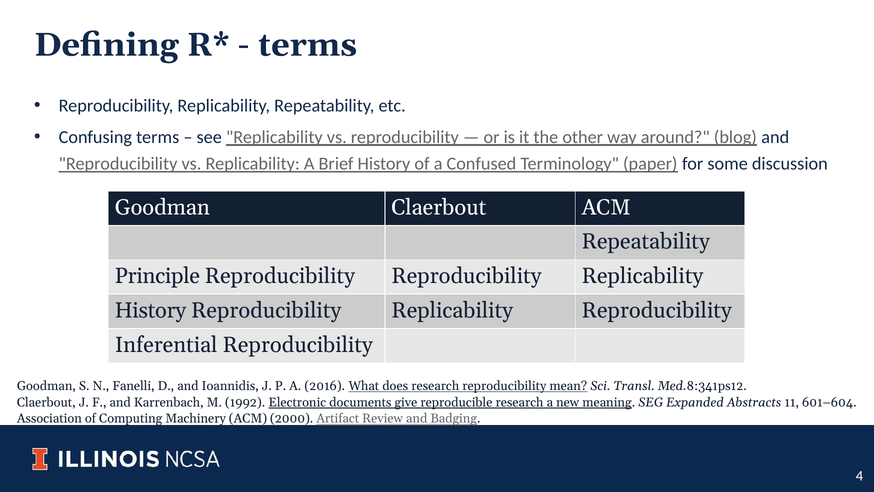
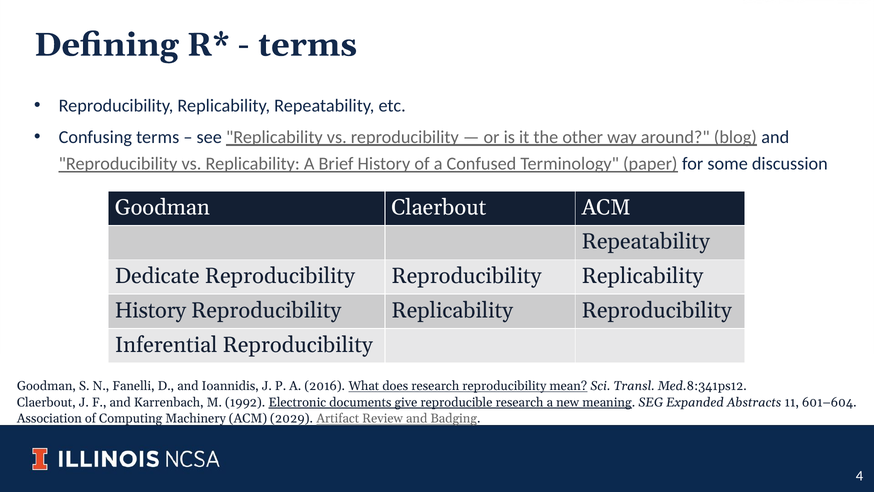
Principle: Principle -> Dedicate
2000: 2000 -> 2029
